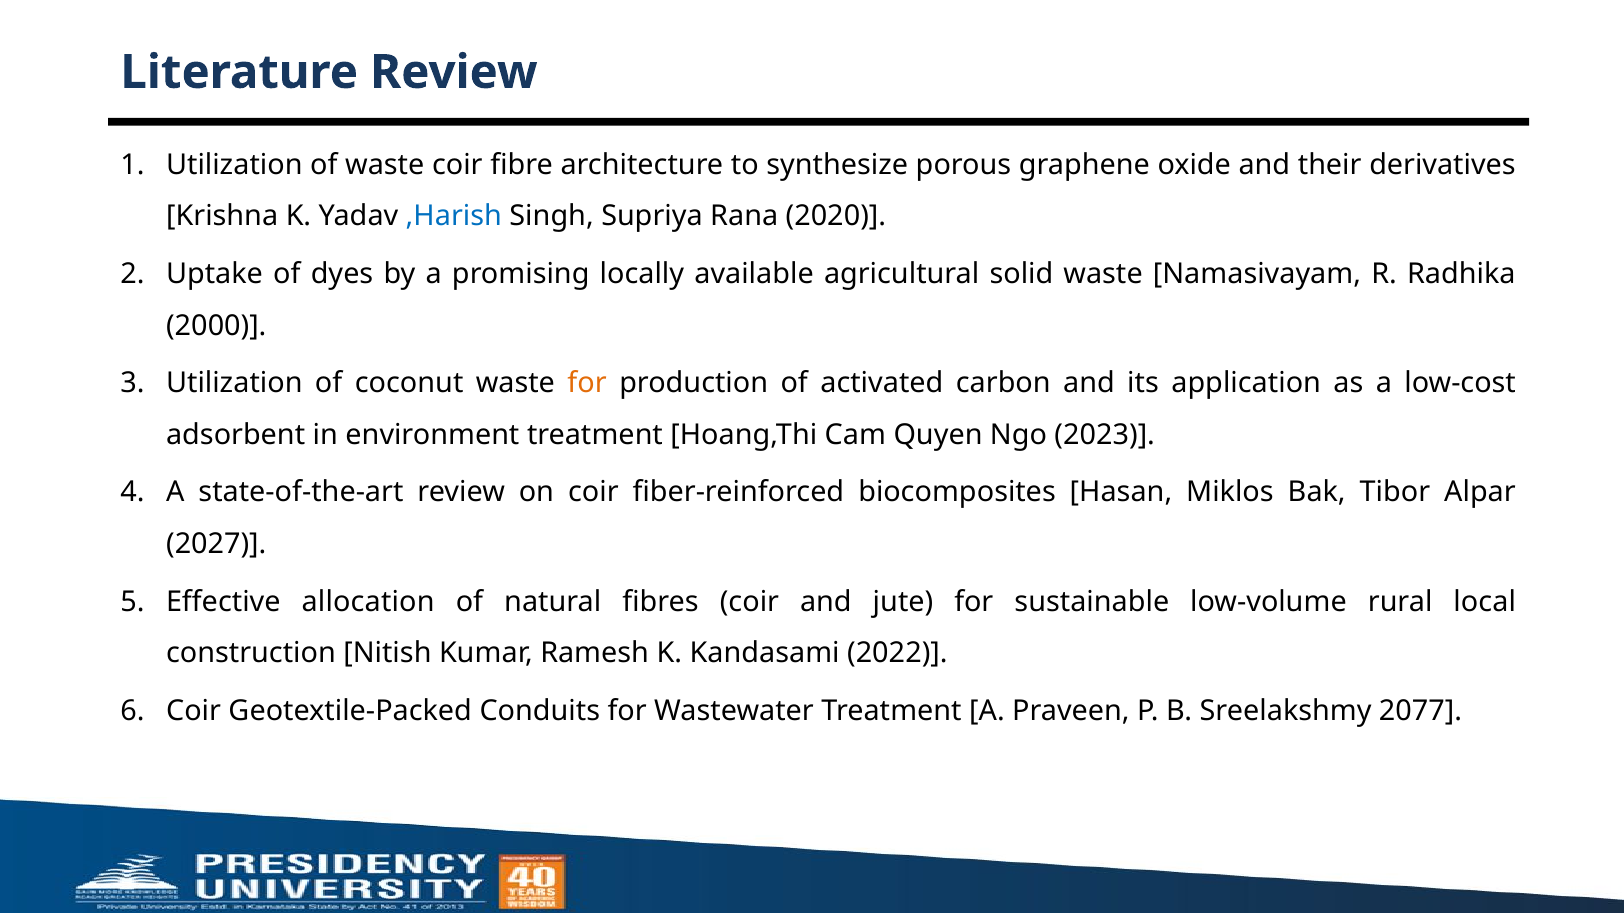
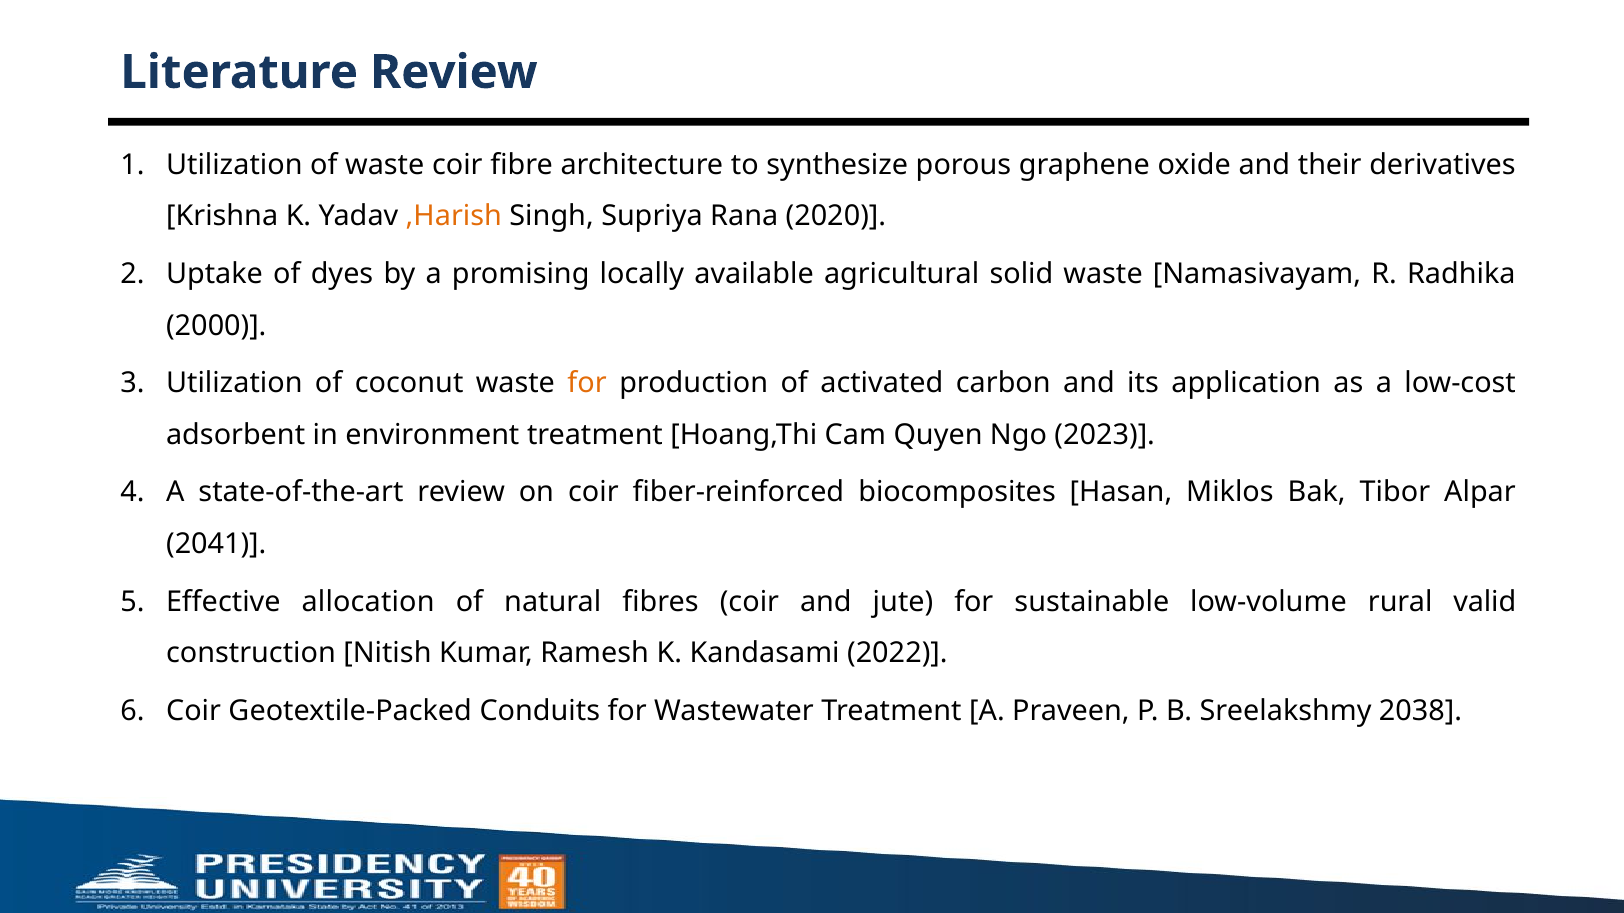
,Harish colour: blue -> orange
2027: 2027 -> 2041
local: local -> valid
2077: 2077 -> 2038
